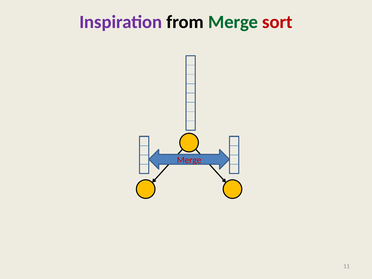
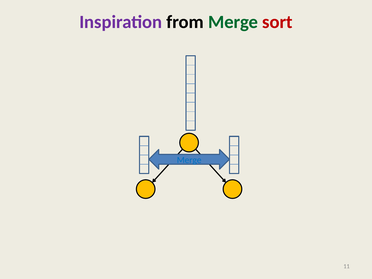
Merge at (189, 160) colour: red -> blue
